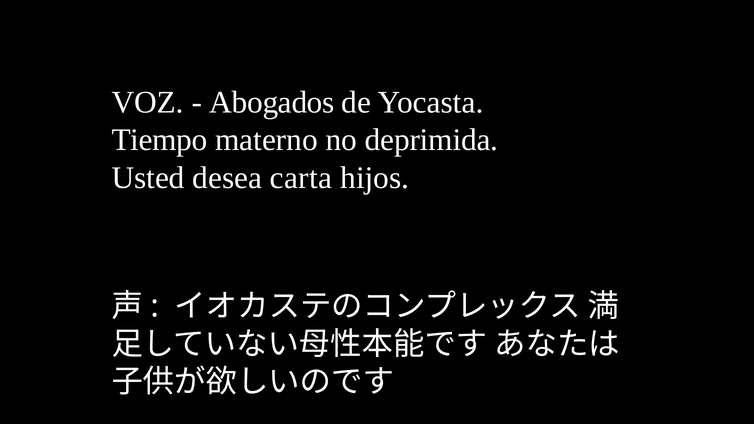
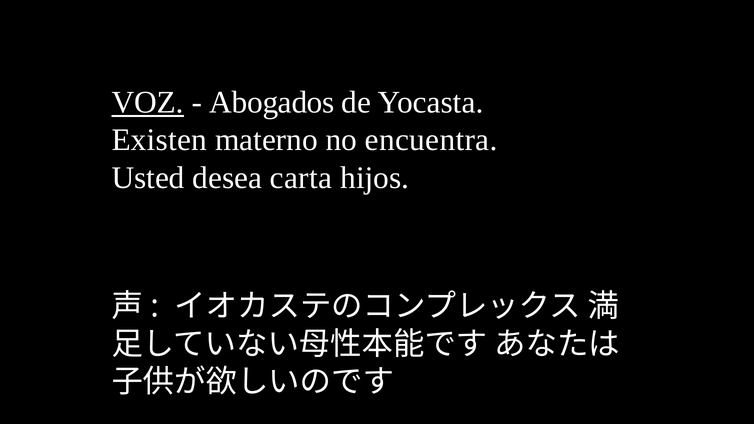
VOZ underline: none -> present
Tiempo: Tiempo -> Existen
deprimida: deprimida -> encuentra
